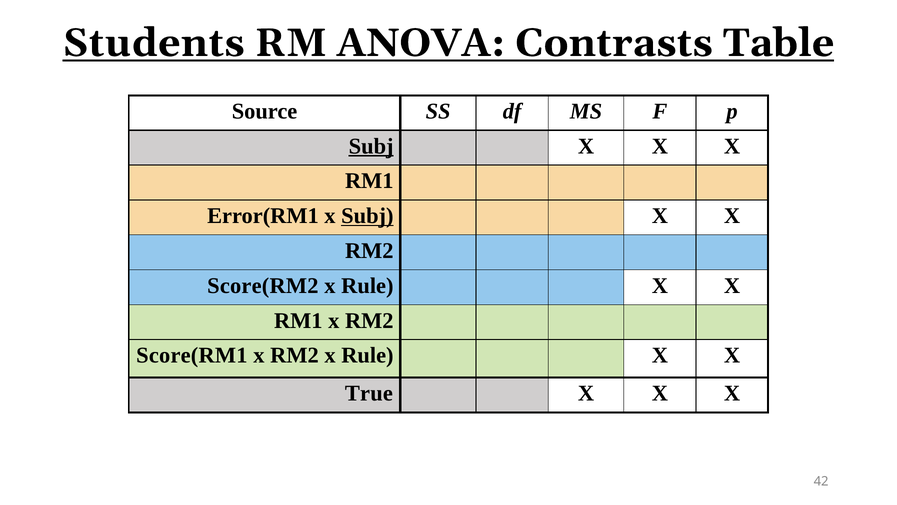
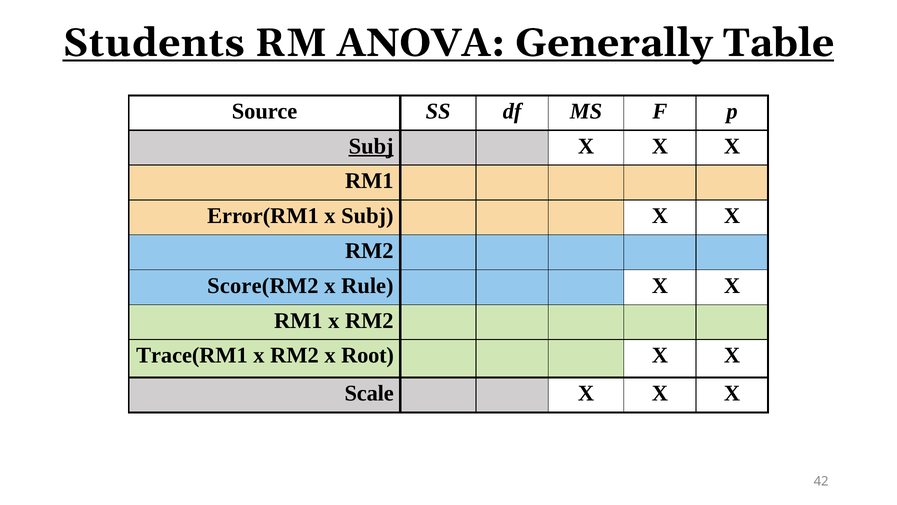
Contrasts: Contrasts -> Generally
Subj at (367, 216) underline: present -> none
Score(RM1: Score(RM1 -> Trace(RM1
RM2 x Rule: Rule -> Root
True: True -> Scale
